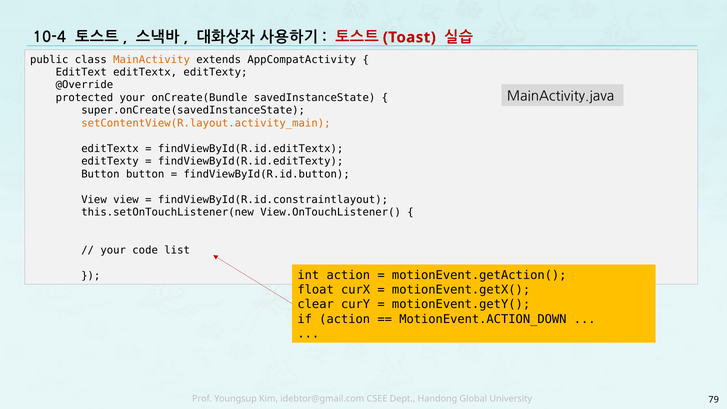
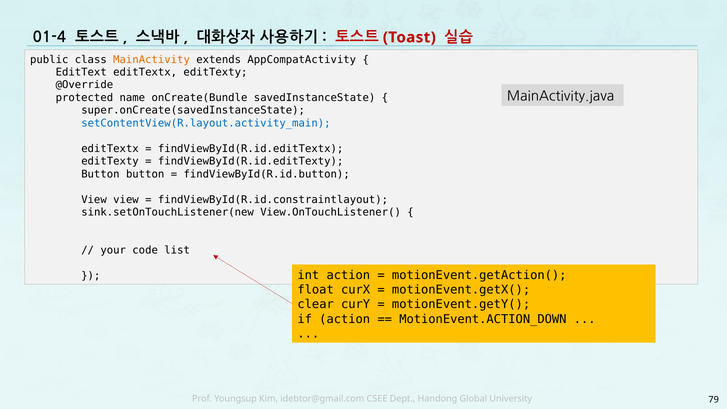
10-4: 10-4 -> 01-4
protected your: your -> name
setContentView(R.layout.activity_main colour: orange -> blue
this.setOnTouchListener(new: this.setOnTouchListener(new -> sink.setOnTouchListener(new
